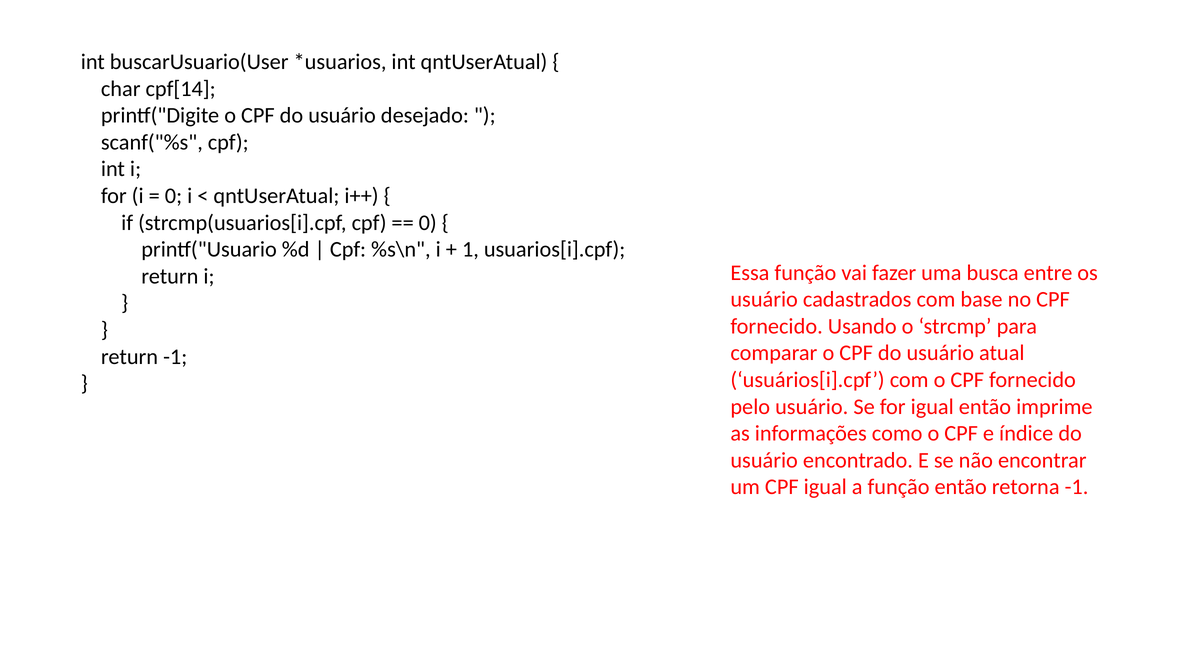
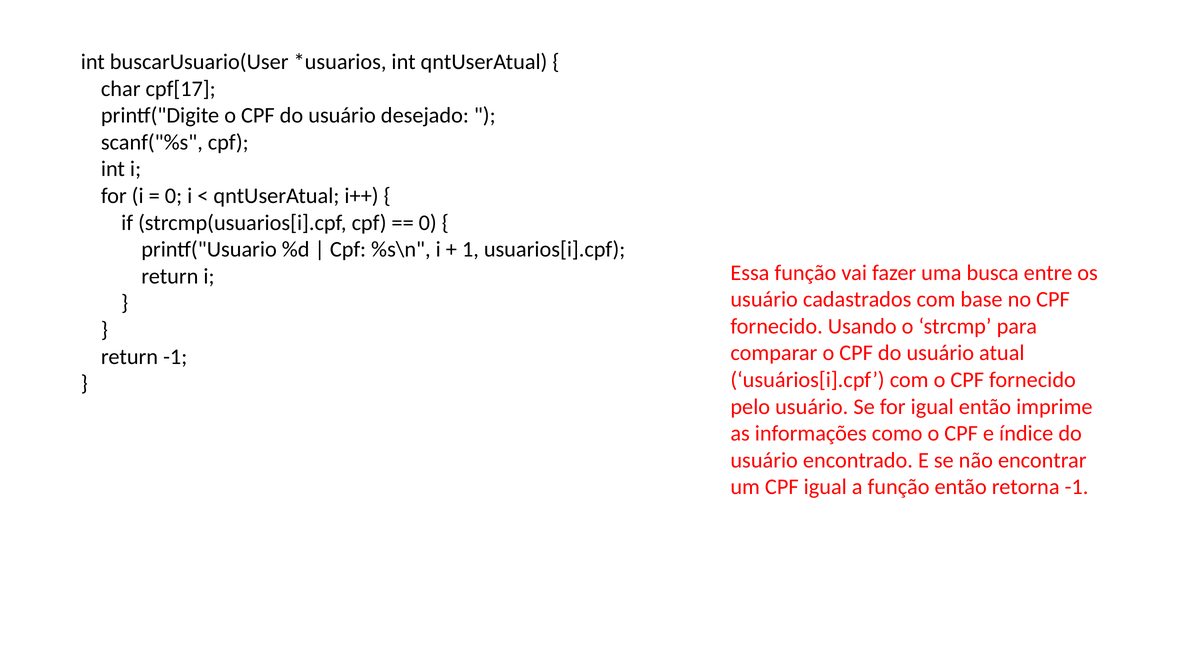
cpf[14: cpf[14 -> cpf[17
